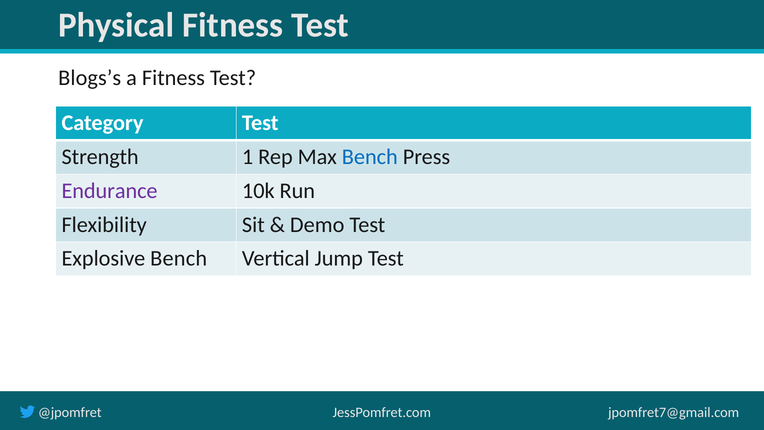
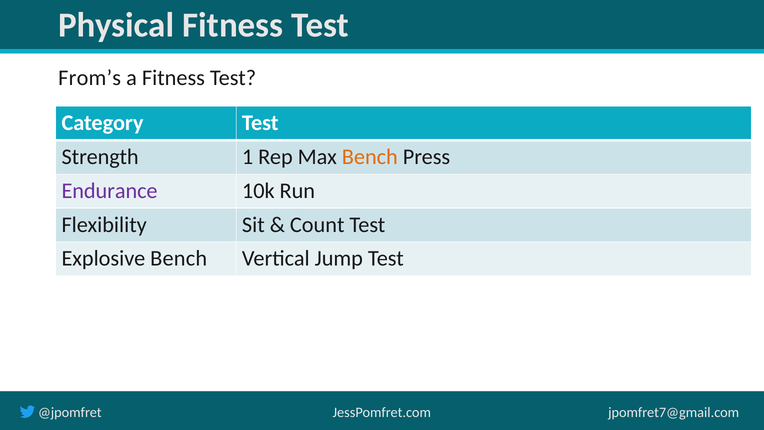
Blogs’s: Blogs’s -> From’s
Bench at (370, 157) colour: blue -> orange
Demo: Demo -> Count
